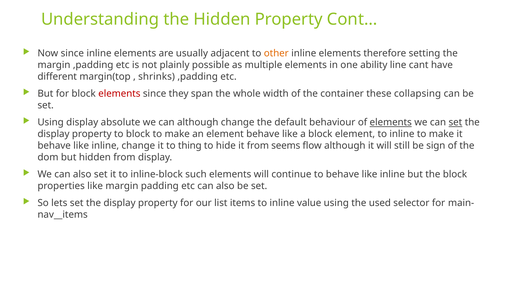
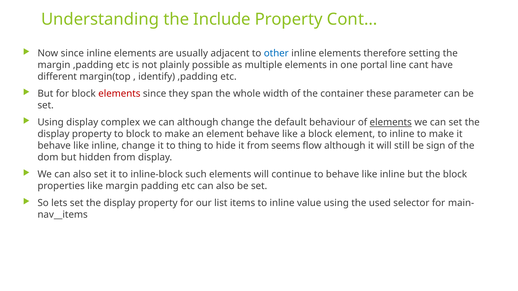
the Hidden: Hidden -> Include
other colour: orange -> blue
ability: ability -> portal
shrinks: shrinks -> identify
collapsing: collapsing -> parameter
absolute: absolute -> complex
set at (455, 123) underline: present -> none
